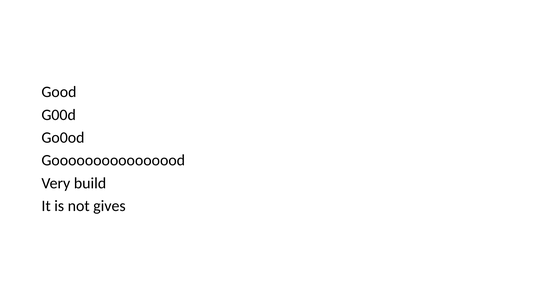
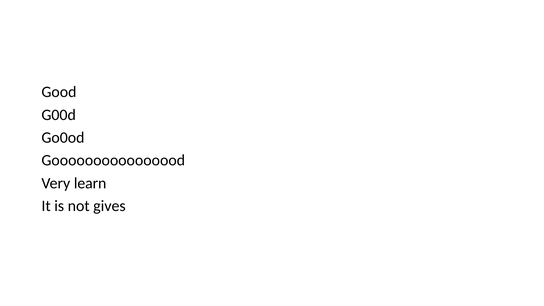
build: build -> learn
